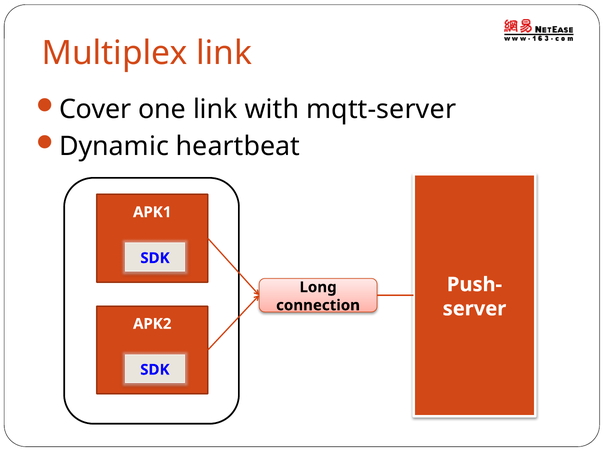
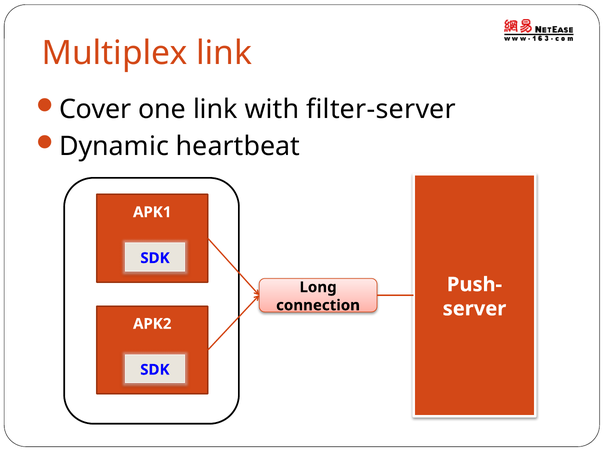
mqtt-server: mqtt-server -> filter-server
